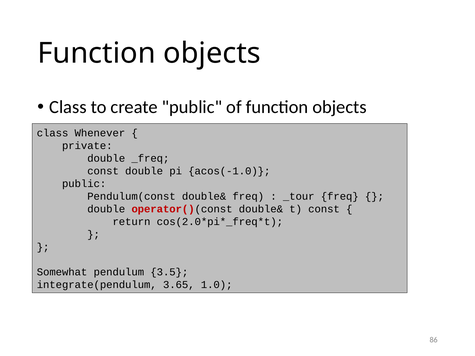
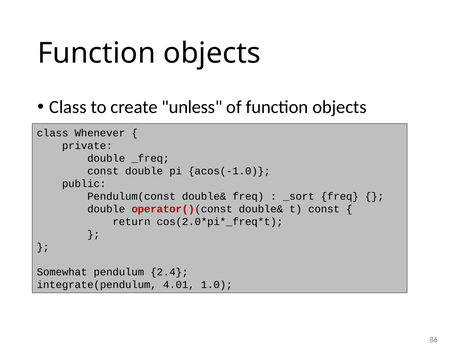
create public: public -> unless
_tour: _tour -> _sort
3.5: 3.5 -> 2.4
3.65: 3.65 -> 4.01
